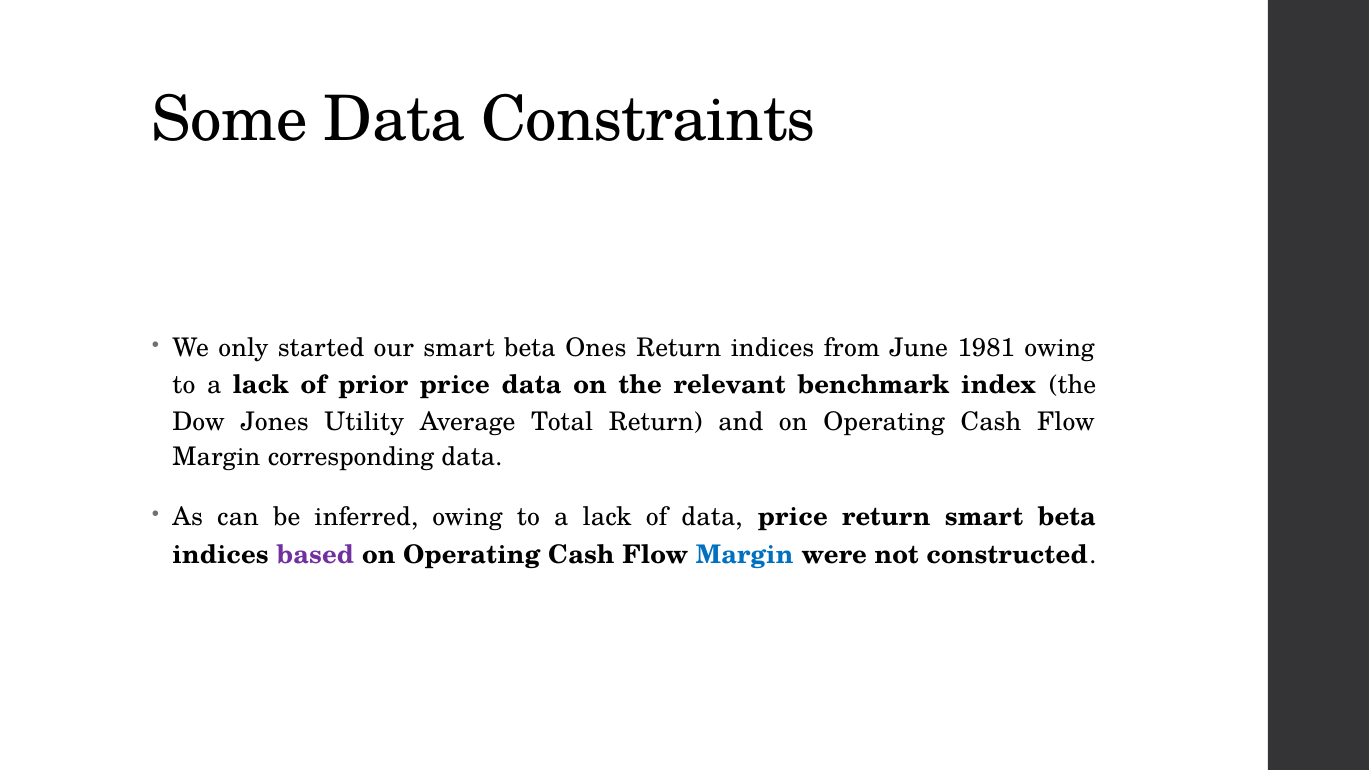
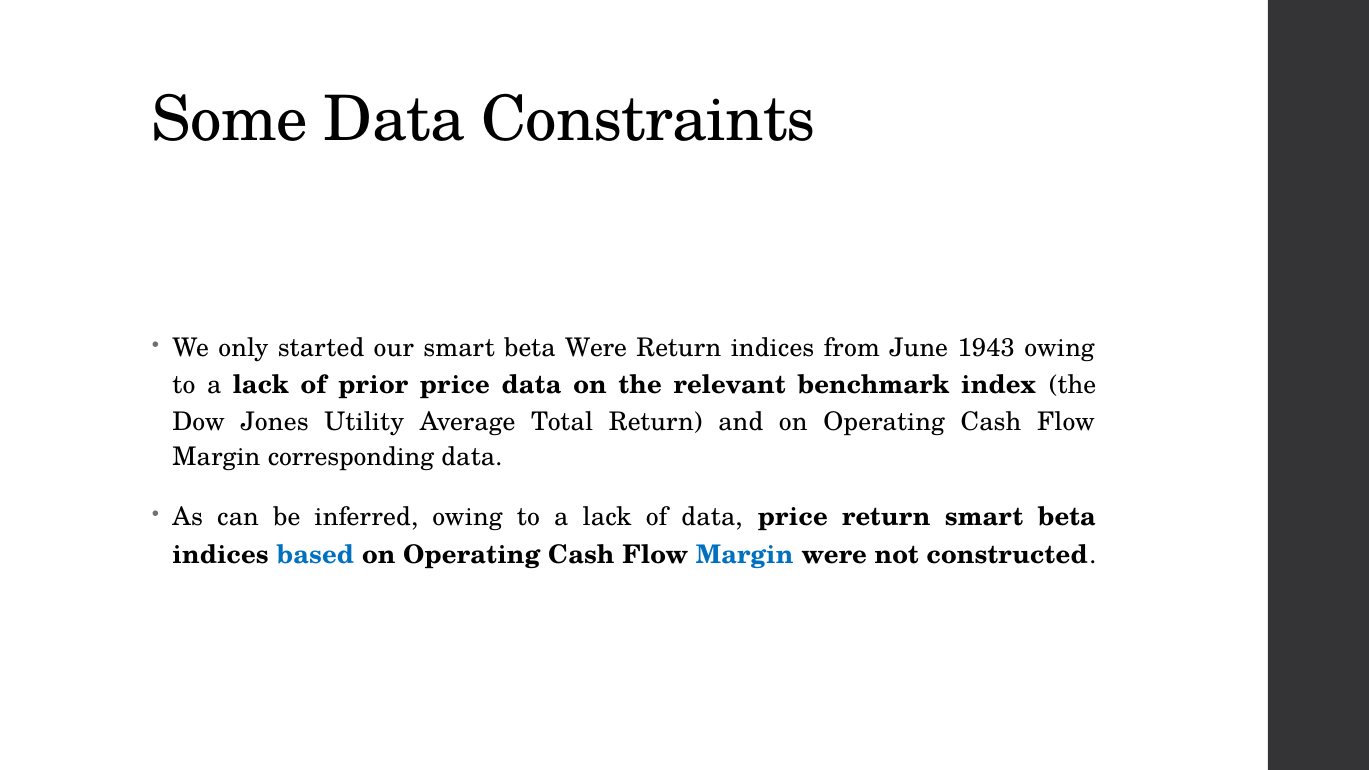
beta Ones: Ones -> Were
1981: 1981 -> 1943
based colour: purple -> blue
